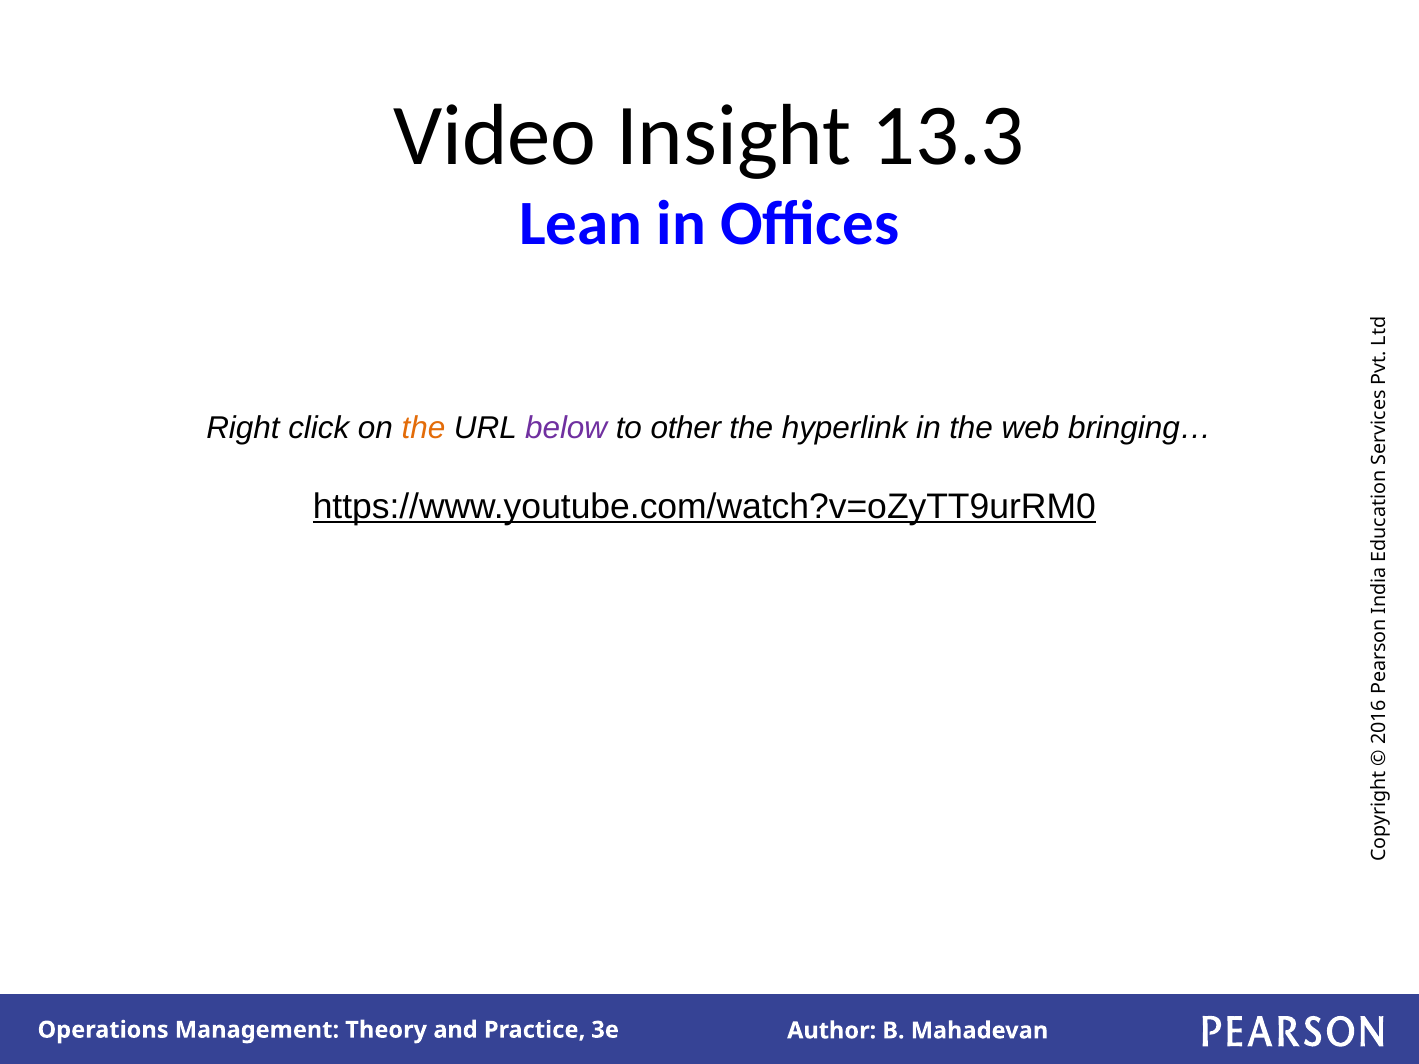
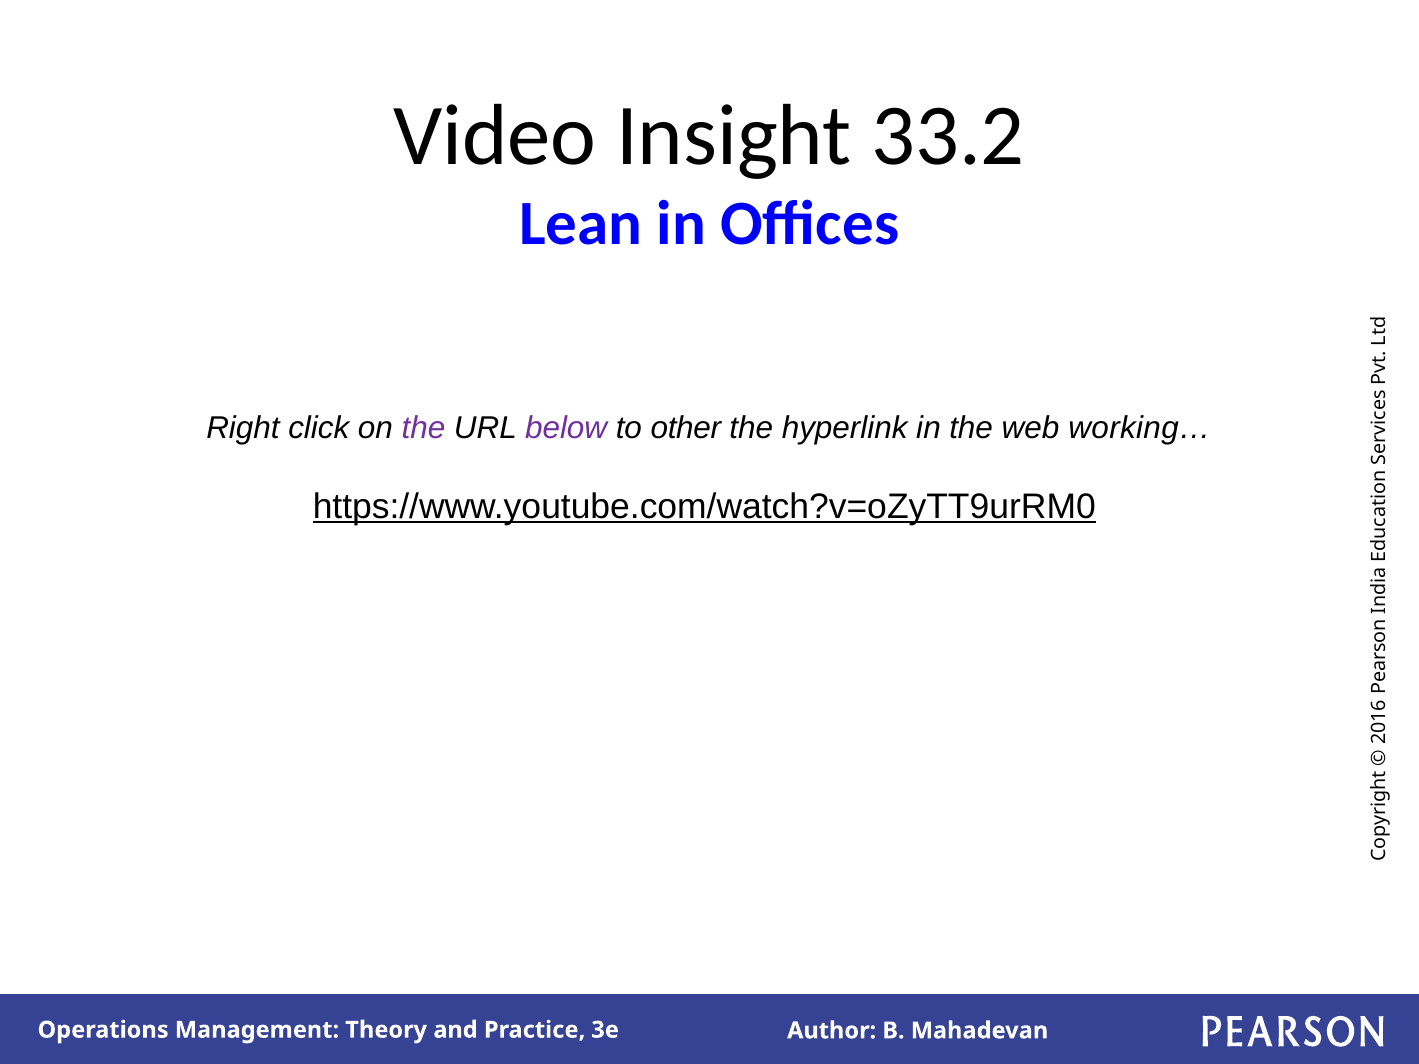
13.3: 13.3 -> 33.2
the at (423, 429) colour: orange -> purple
bringing…: bringing… -> working…
